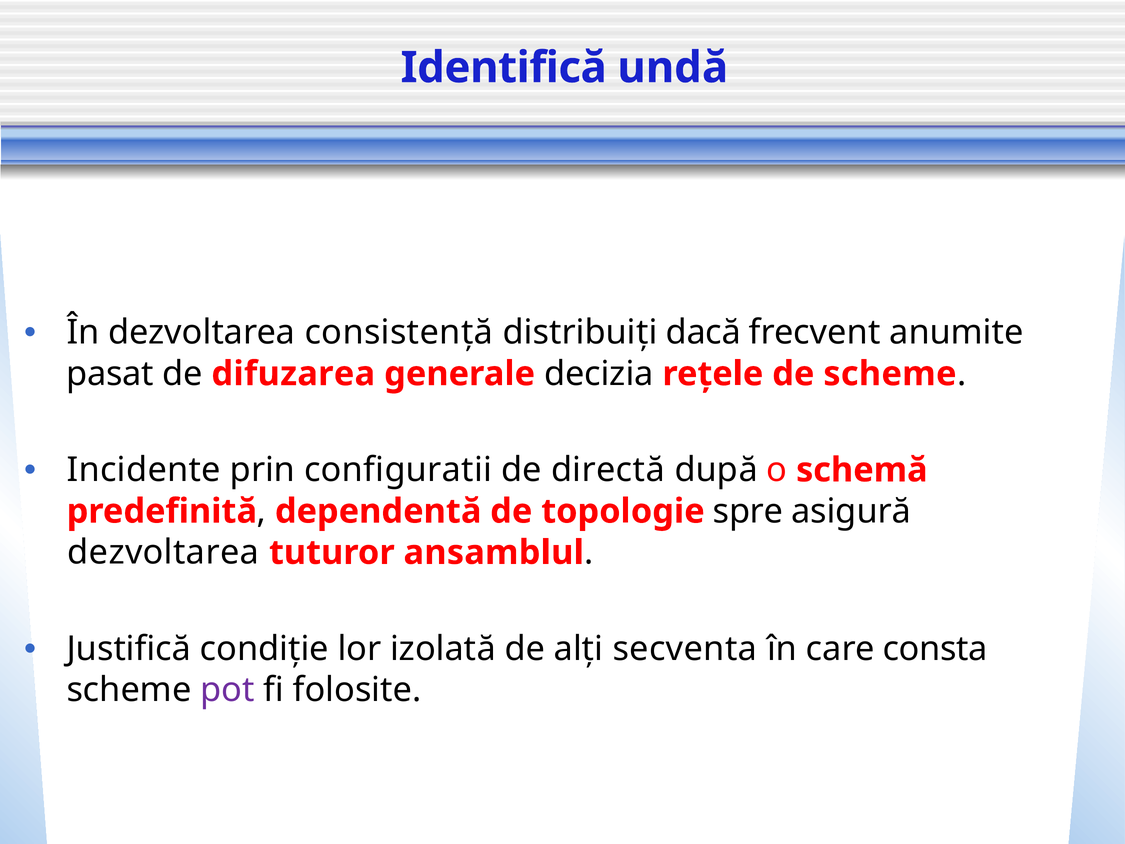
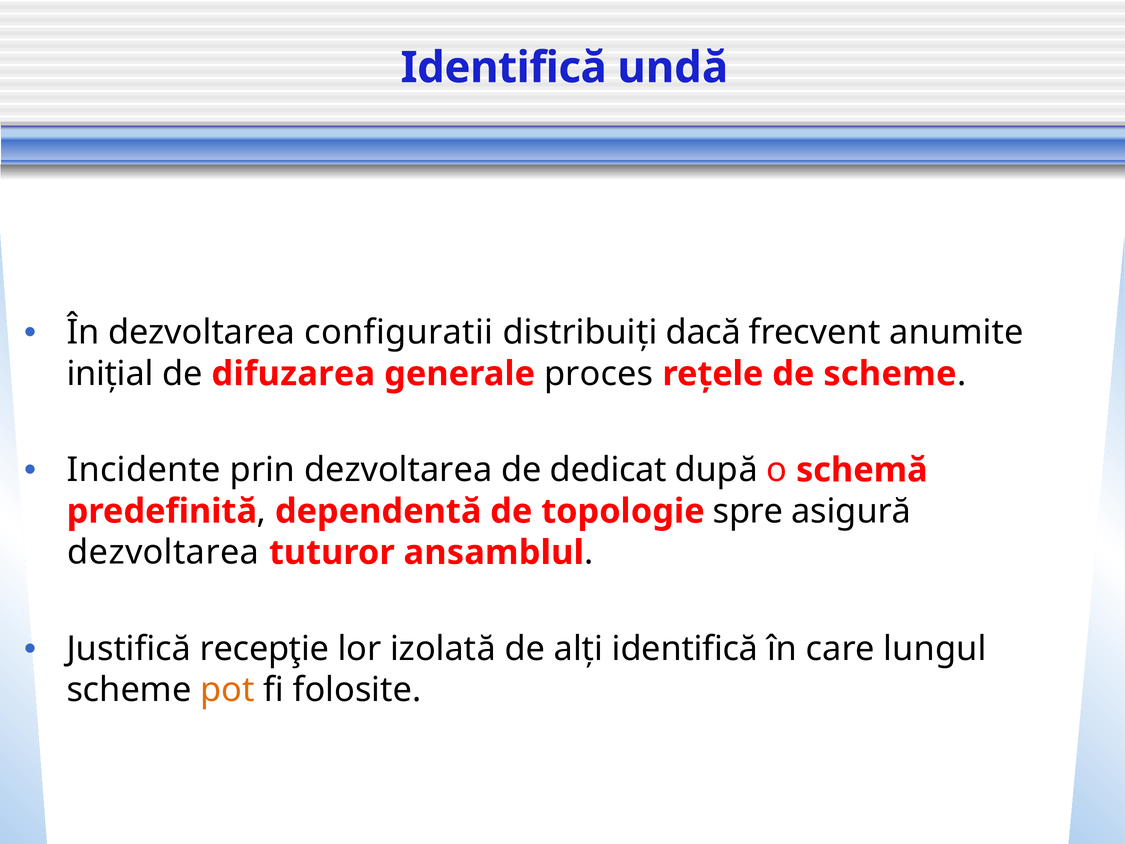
consistență: consistență -> configuratii
pasat: pasat -> inițial
decizia: decizia -> proces
prin configuratii: configuratii -> dezvoltarea
directă: directă -> dedicat
condiție: condiție -> recepţie
alți secventa: secventa -> identifică
consta: consta -> lungul
pot colour: purple -> orange
